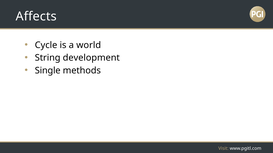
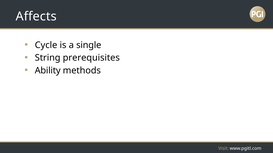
world: world -> single
development: development -> prerequisites
Single: Single -> Ability
